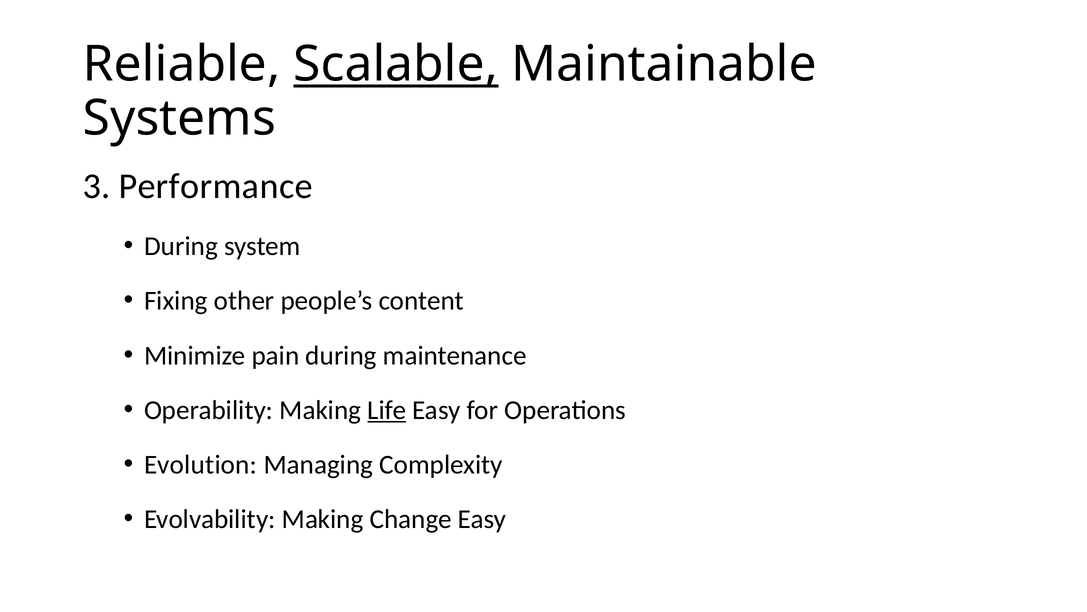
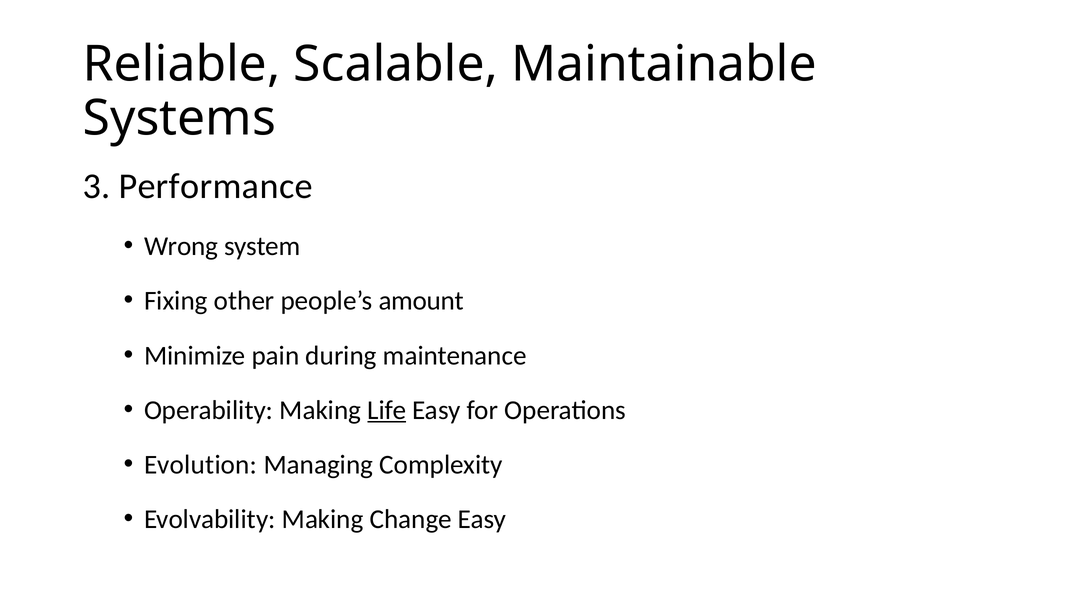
Scalable underline: present -> none
During at (181, 246): During -> Wrong
content: content -> amount
